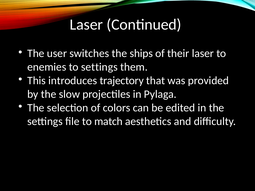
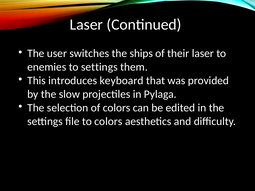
trajectory: trajectory -> keyboard
to match: match -> colors
